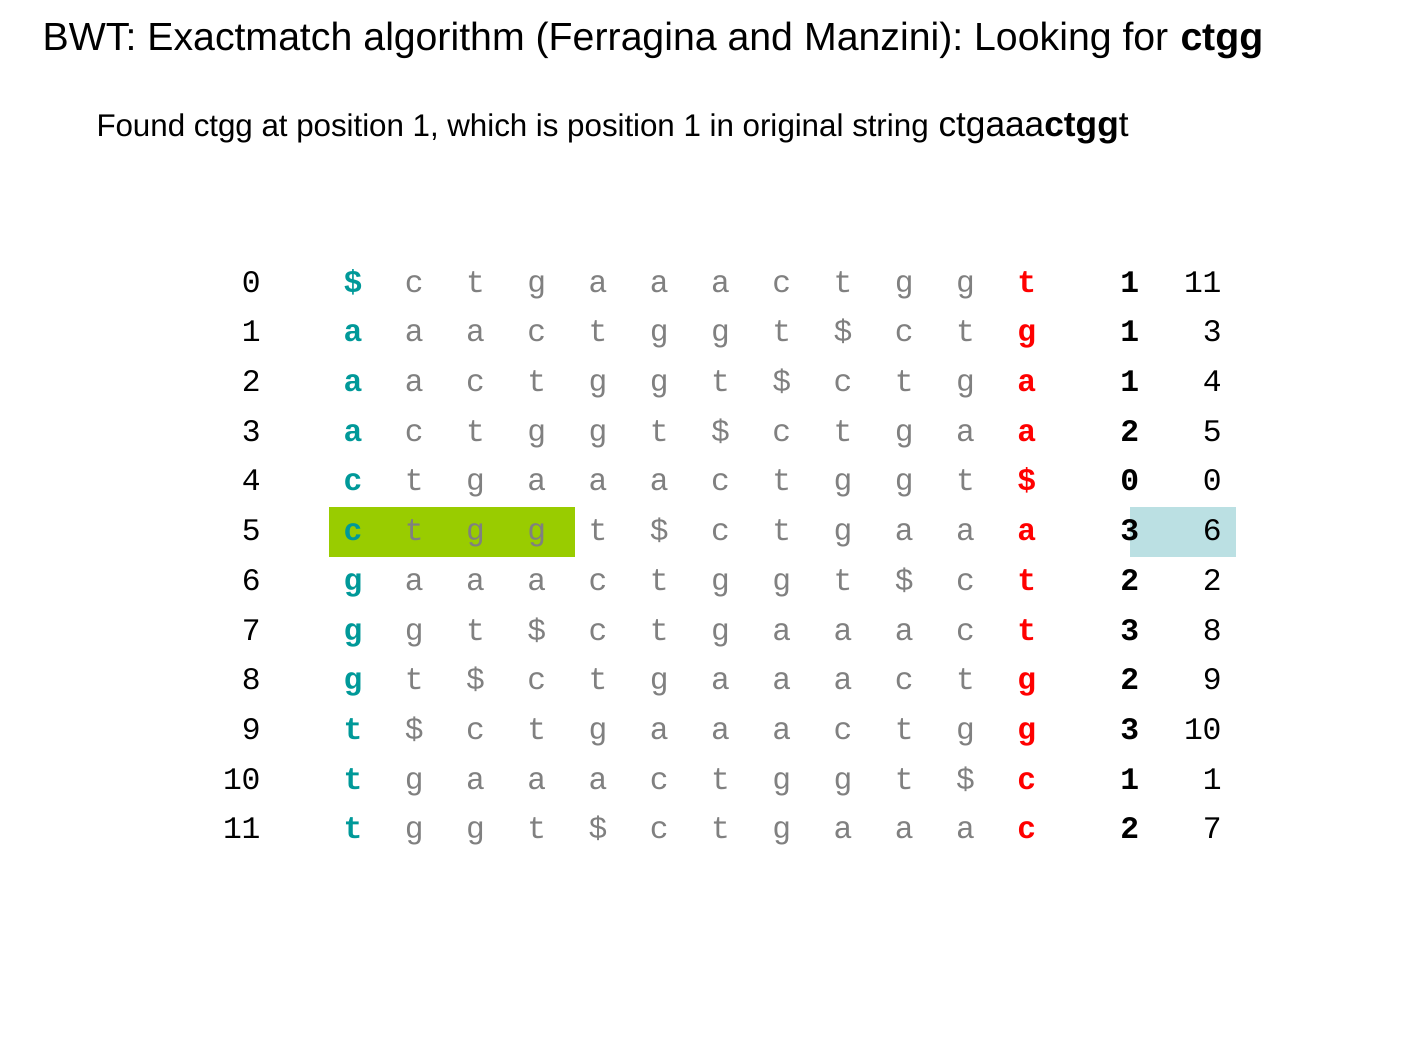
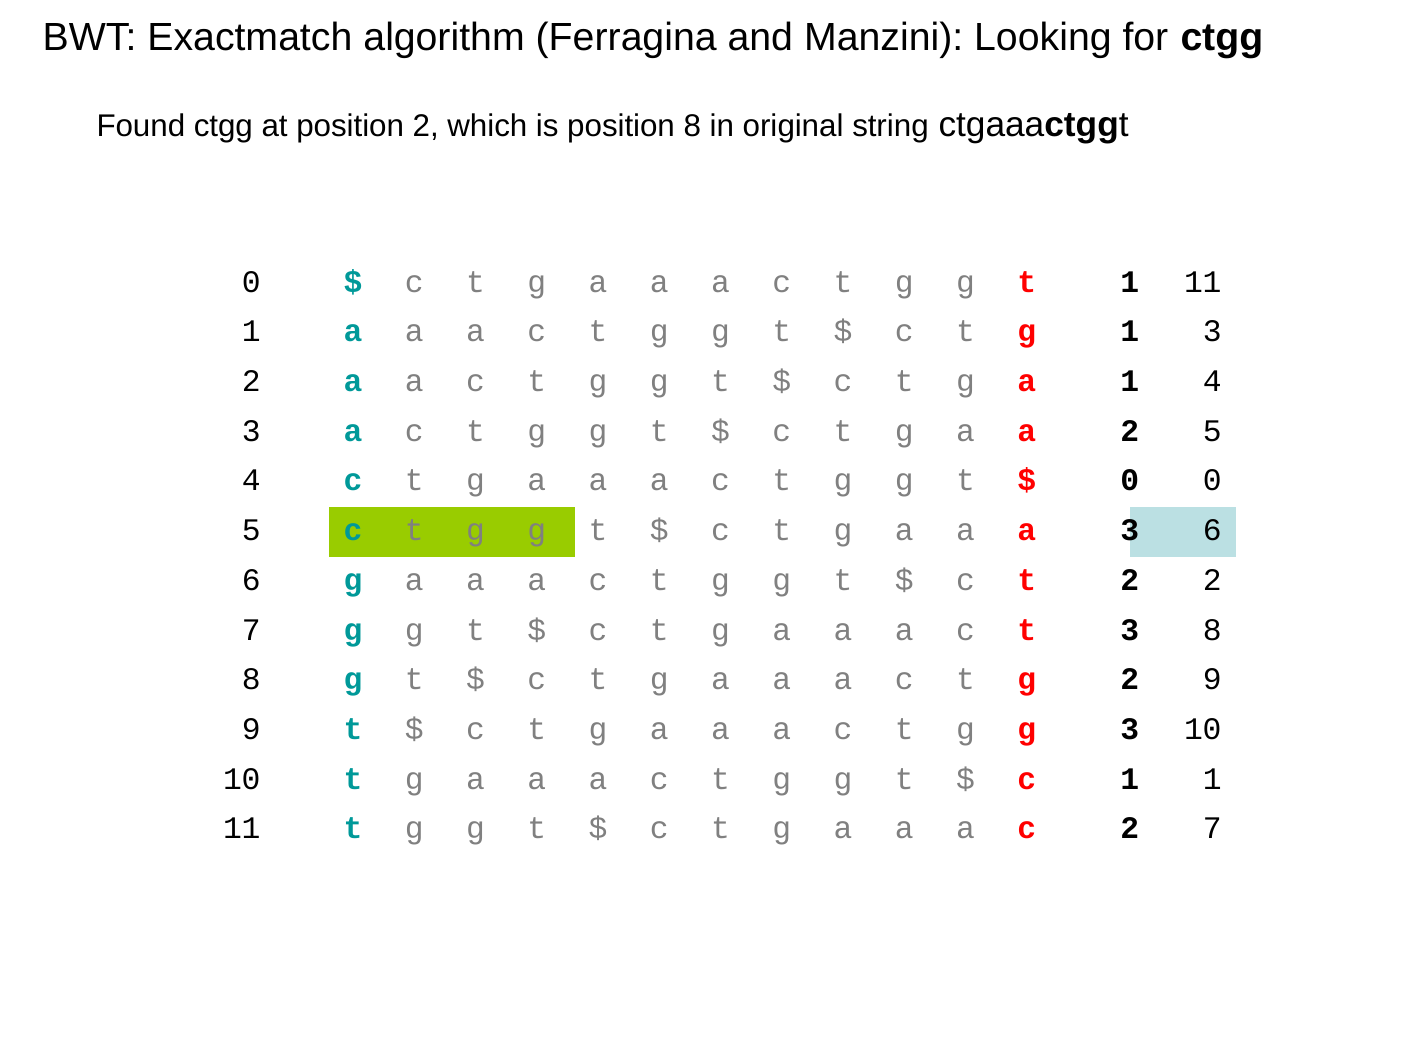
at position 1: 1 -> 2
is position 1: 1 -> 8
